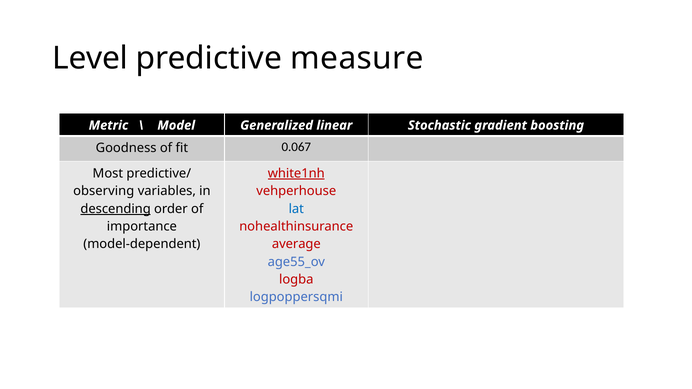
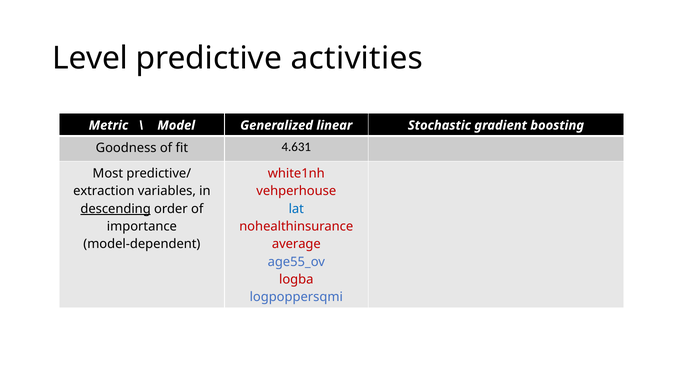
measure: measure -> activities
0.067: 0.067 -> 4.631
white1nh underline: present -> none
observing: observing -> extraction
